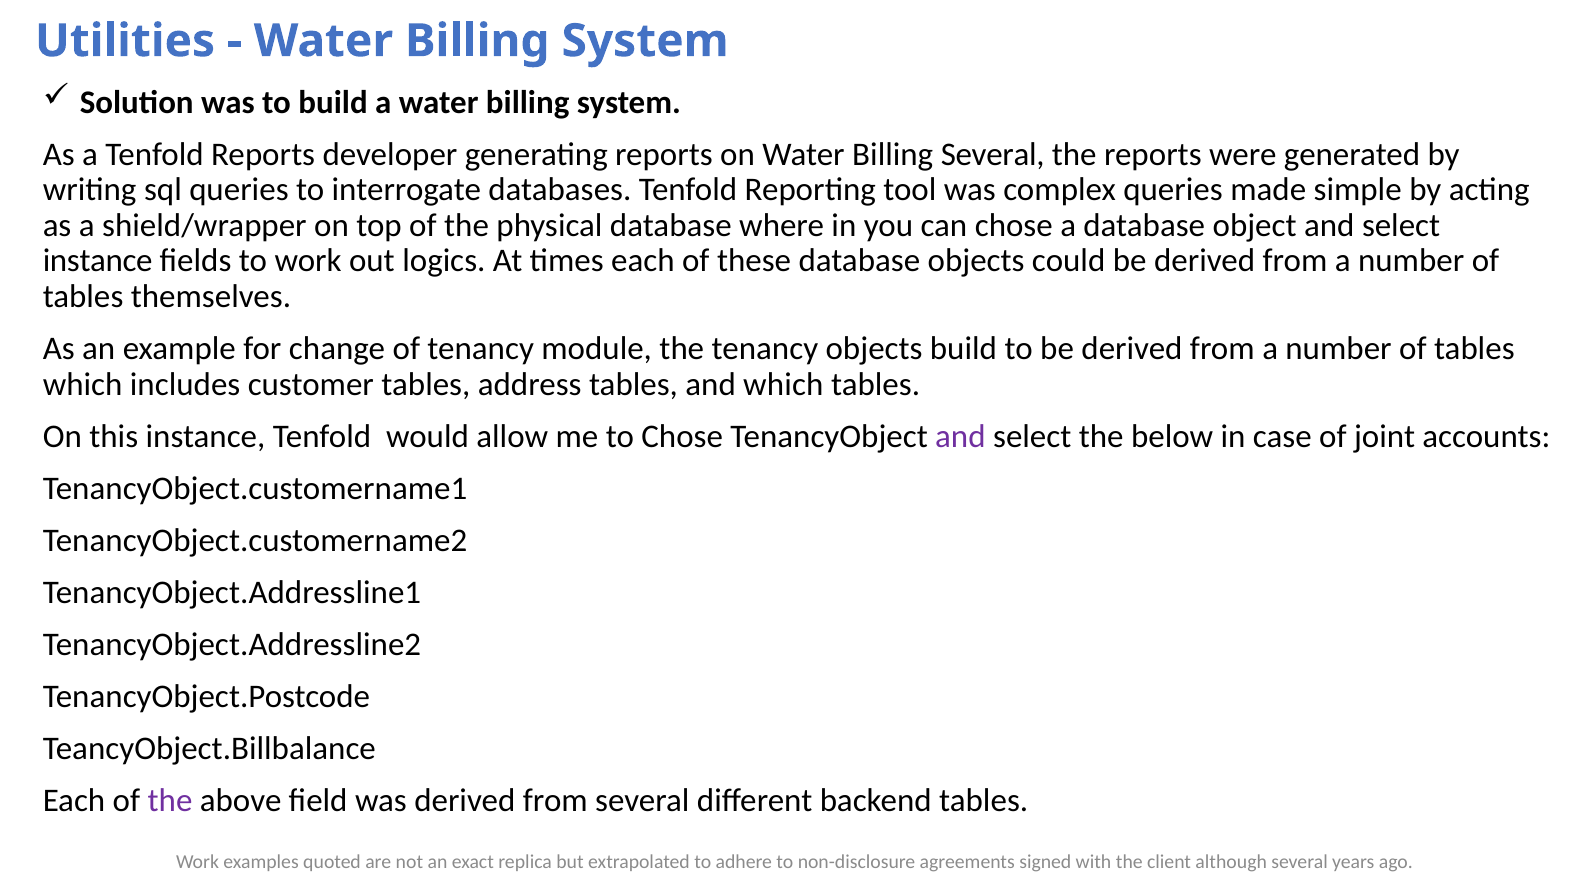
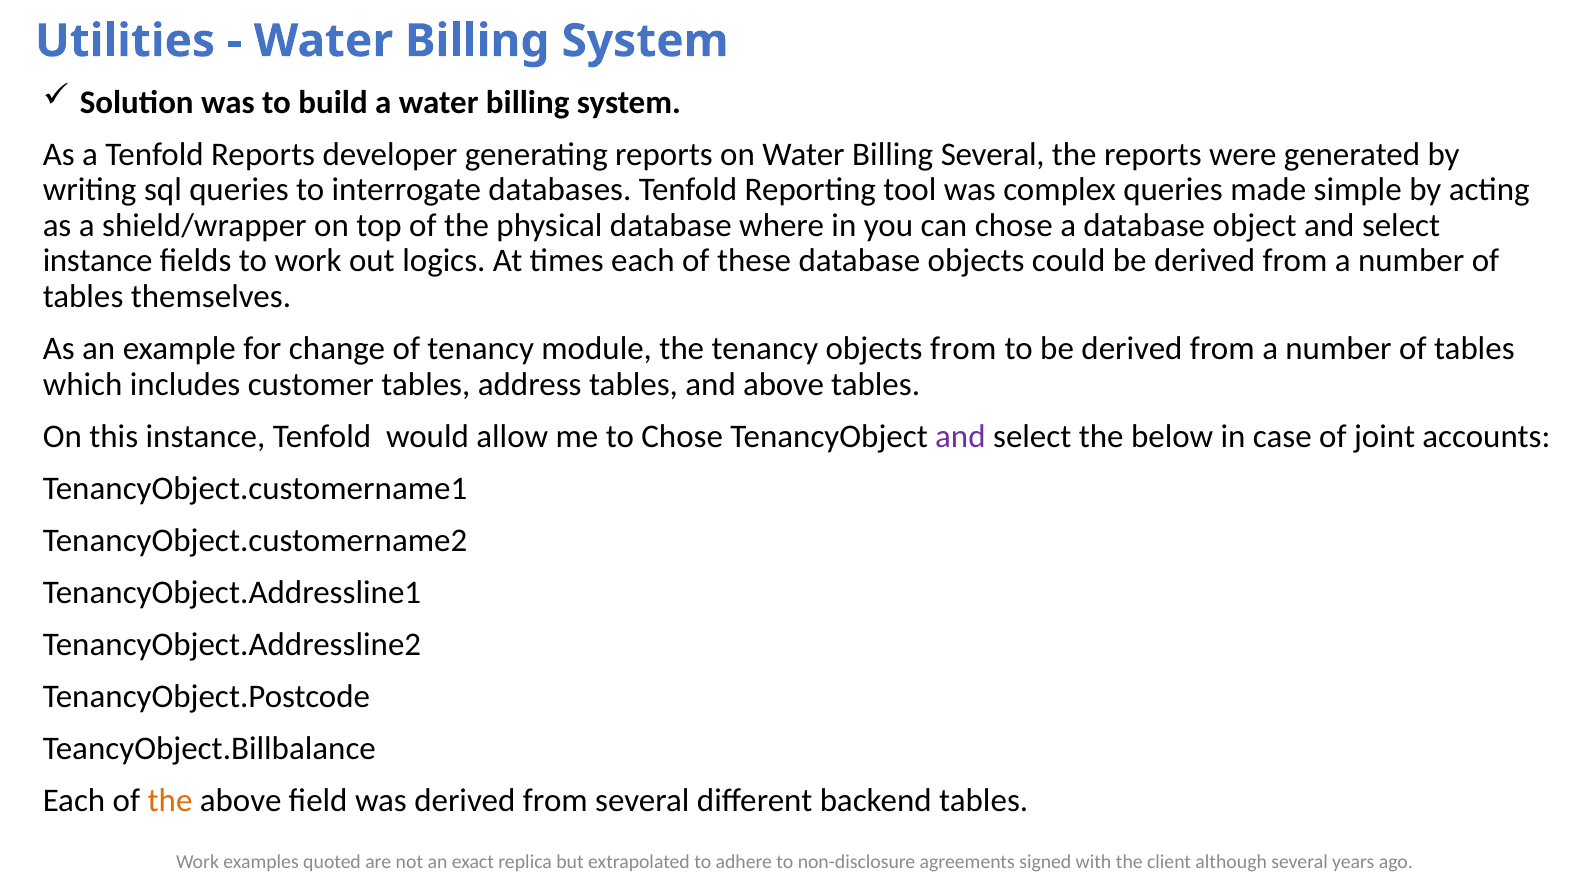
objects build: build -> from
and which: which -> above
the at (170, 801) colour: purple -> orange
